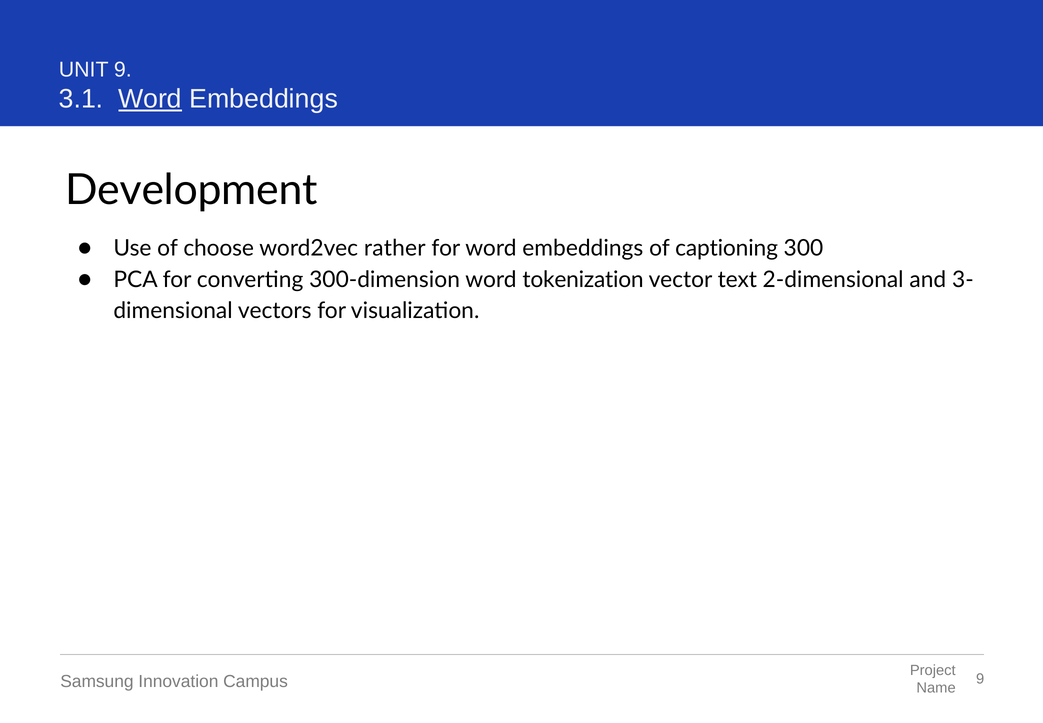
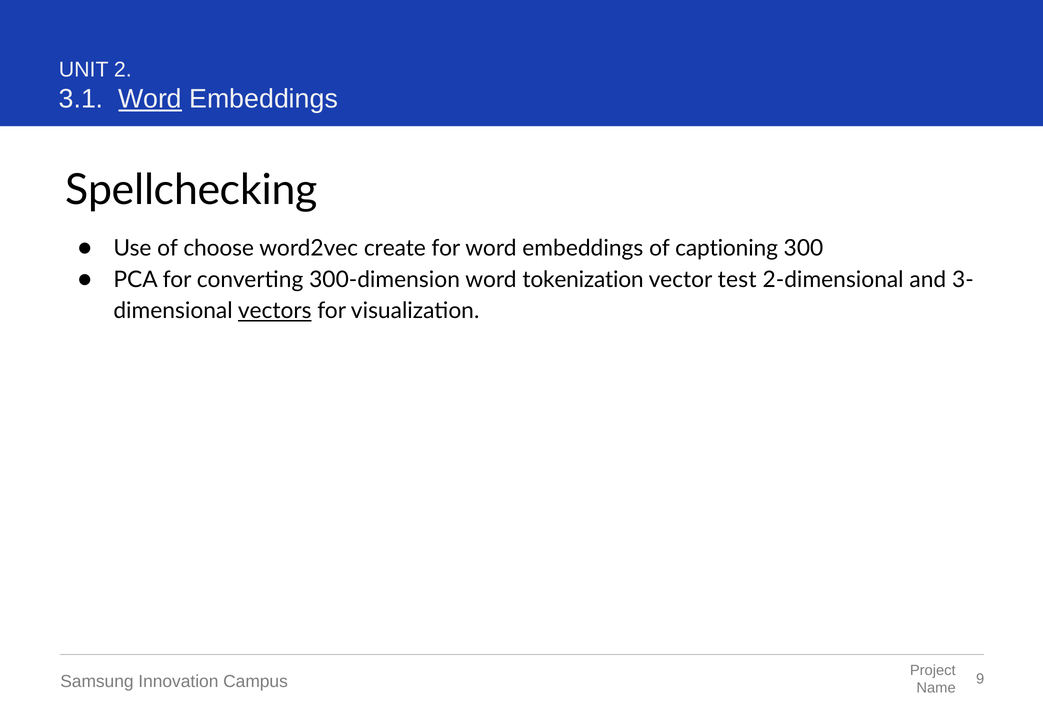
UNIT 9: 9 -> 2
Development: Development -> Spellchecking
rather: rather -> create
text: text -> test
vectors underline: none -> present
